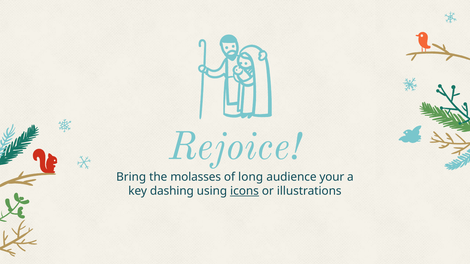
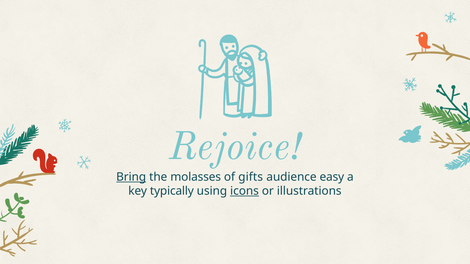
Bring underline: none -> present
long: long -> gifts
your: your -> easy
dashing: dashing -> typically
